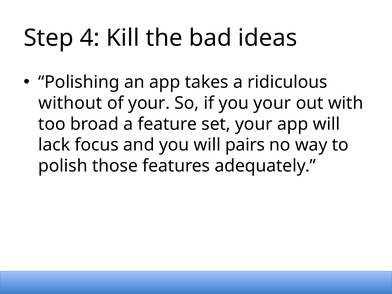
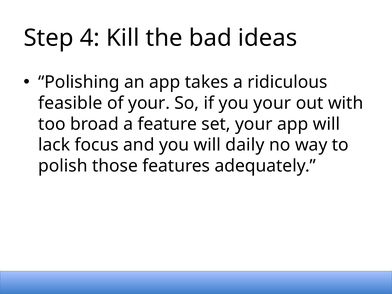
without: without -> feasible
pairs: pairs -> daily
